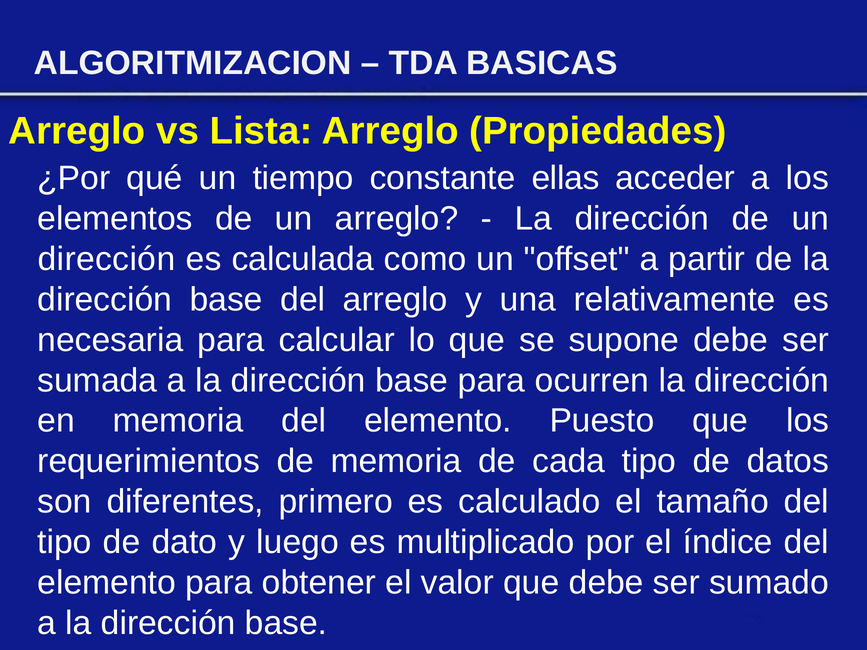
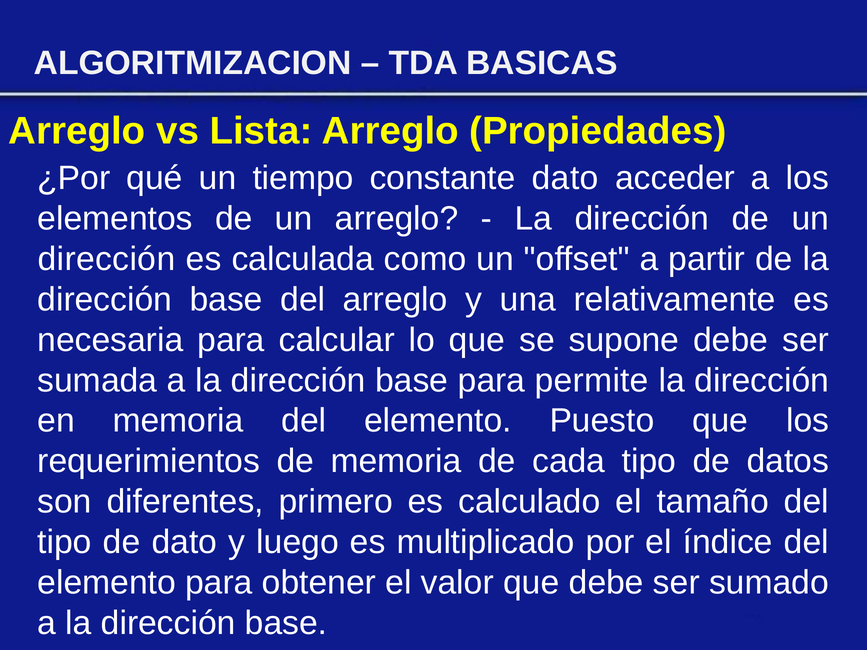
constante ellas: ellas -> dato
ocurren: ocurren -> permite
